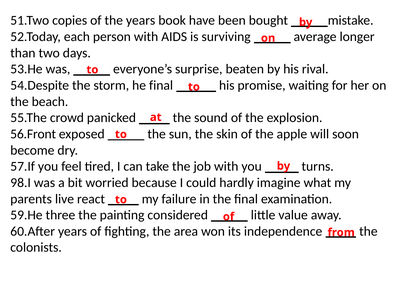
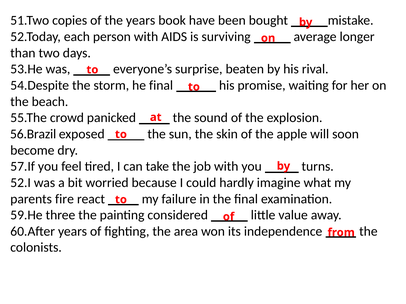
56.Front: 56.Front -> 56.Brazil
98.I: 98.I -> 52.I
live: live -> fire
